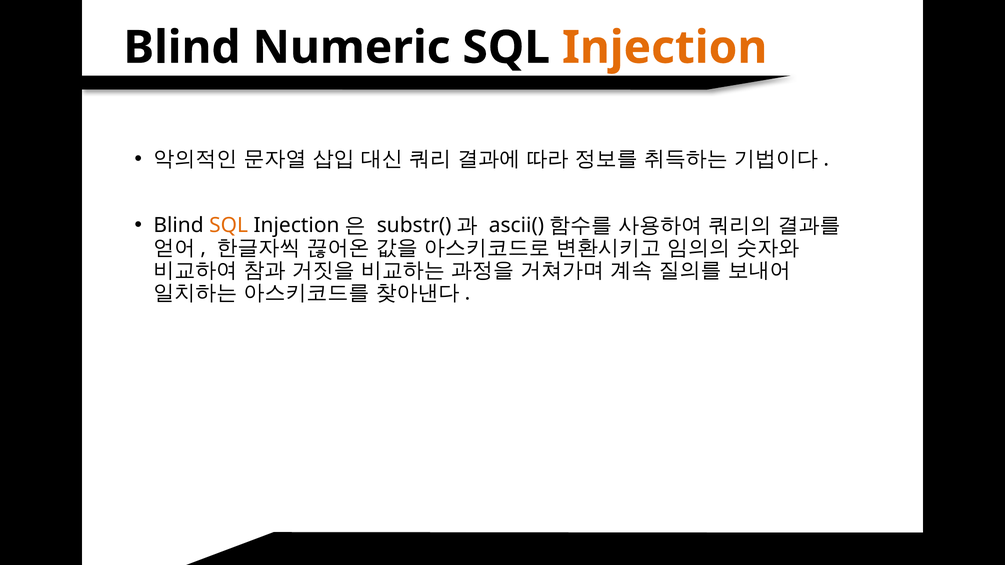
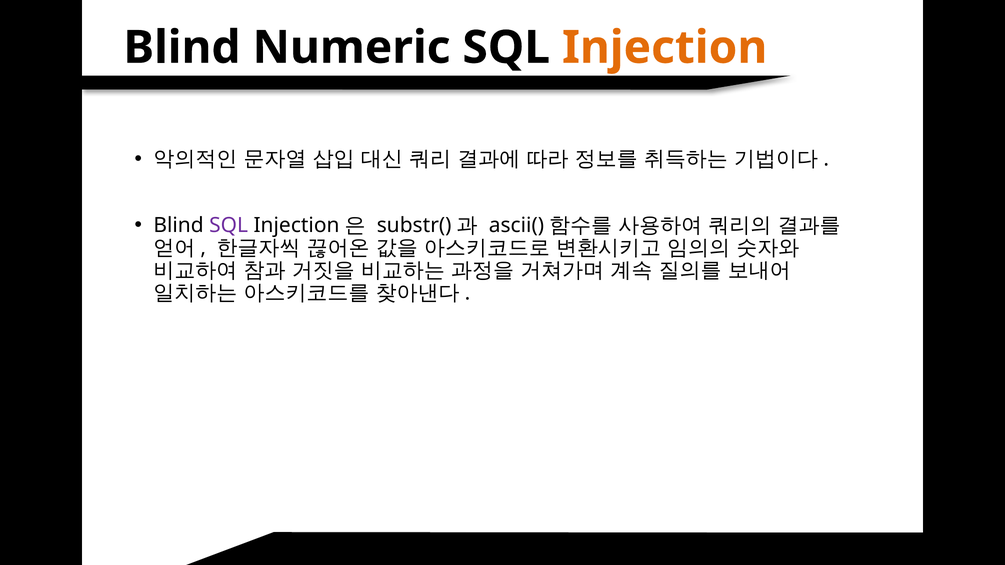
SQL at (229, 225) colour: orange -> purple
